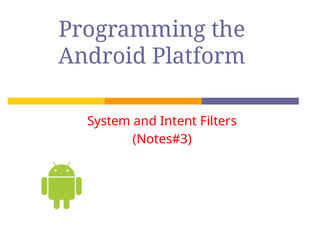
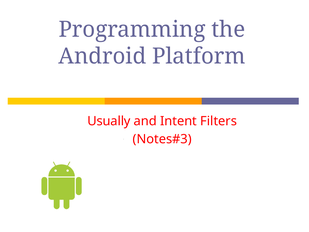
System: System -> Usually
